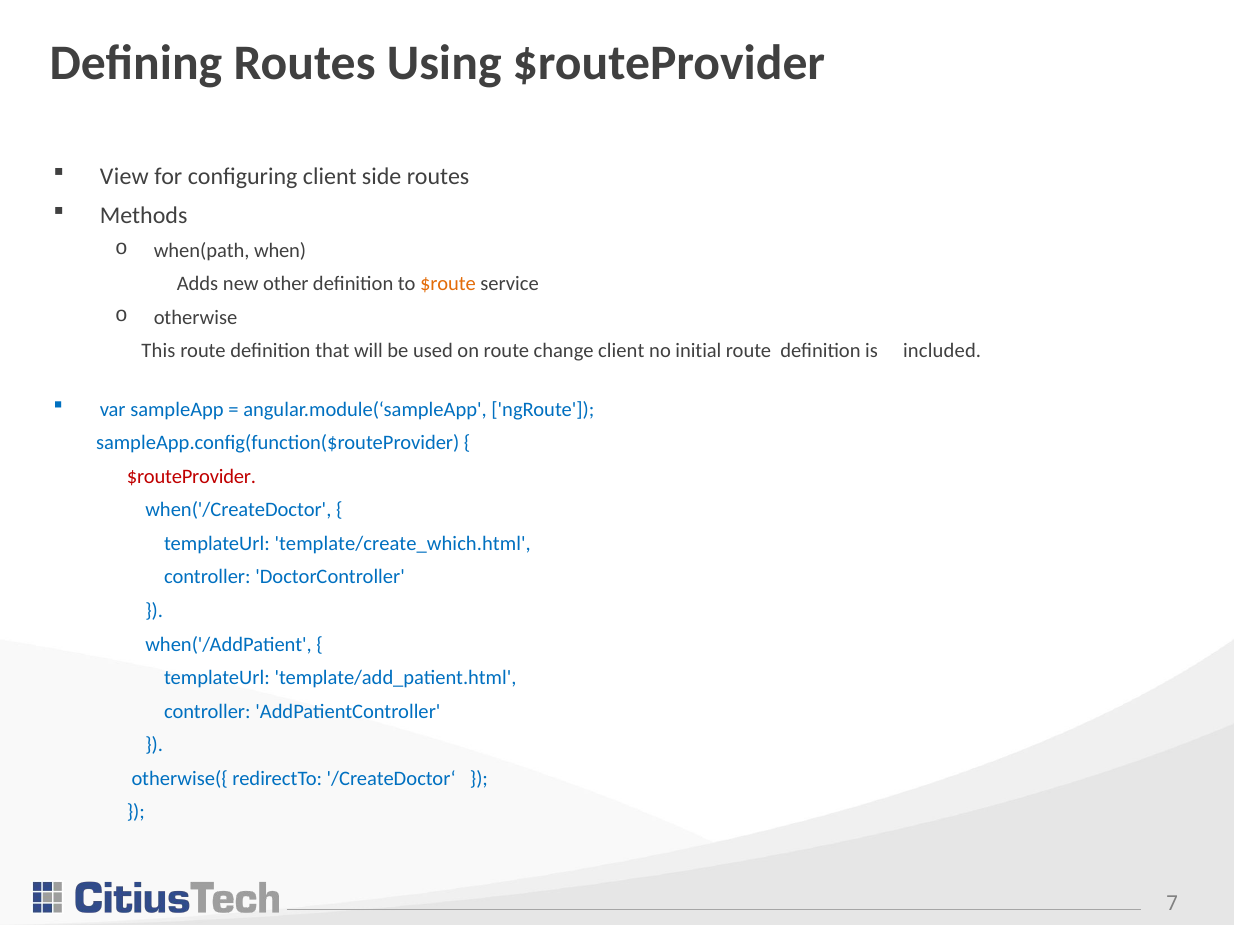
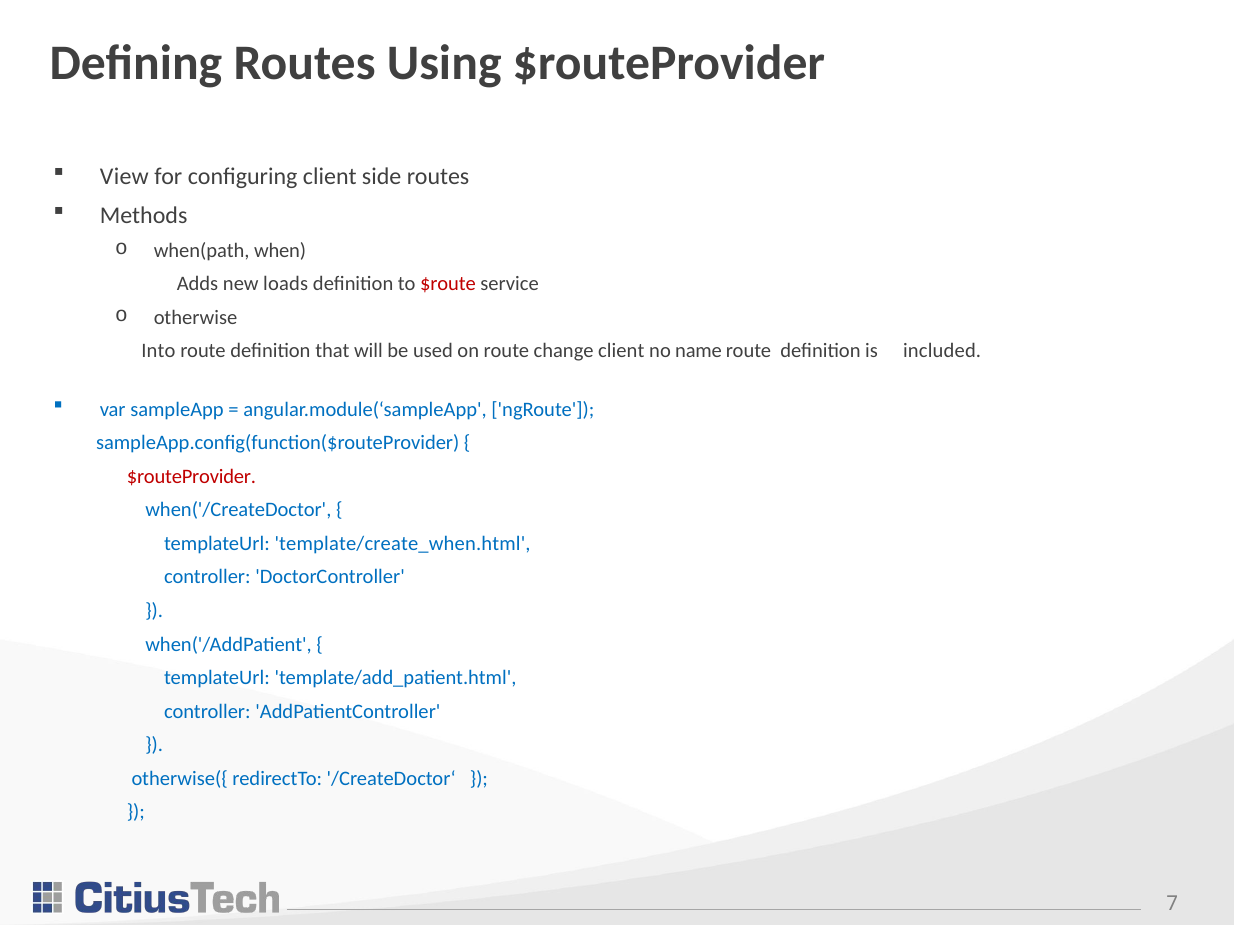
other: other -> loads
$route colour: orange -> red
This: This -> Into
initial: initial -> name
template/create_which.html: template/create_which.html -> template/create_when.html
